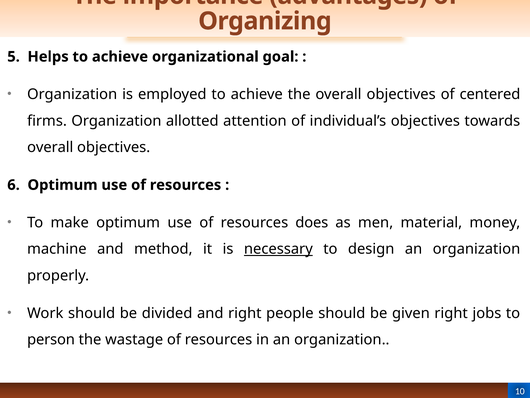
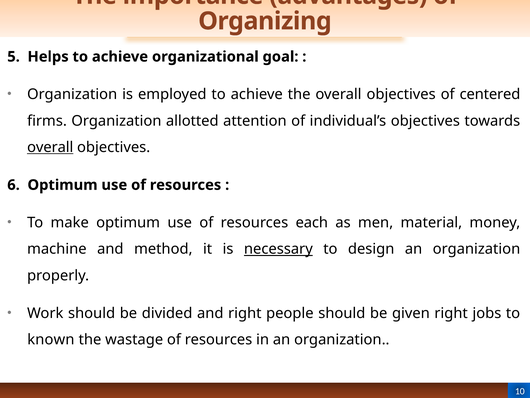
overall at (50, 147) underline: none -> present
does: does -> each
person: person -> known
